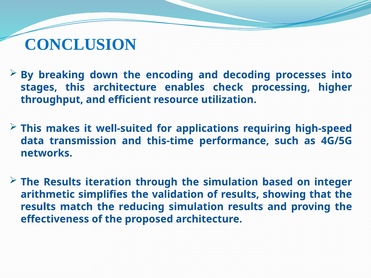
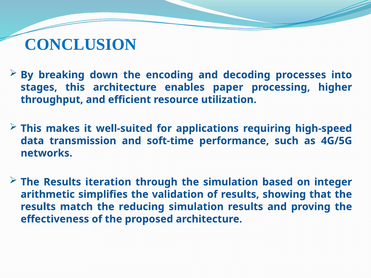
check: check -> paper
this-time: this-time -> soft-time
